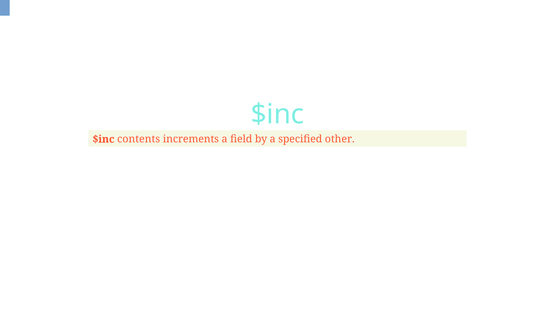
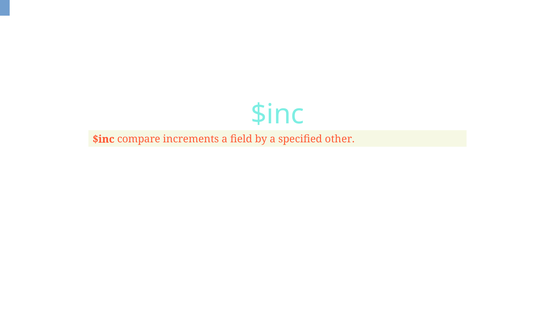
contents: contents -> compare
